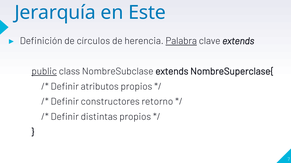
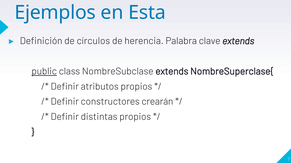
Jerarquía: Jerarquía -> Ejemplos
Este: Este -> Esta
Palabra underline: present -> none
retorno: retorno -> crearán
